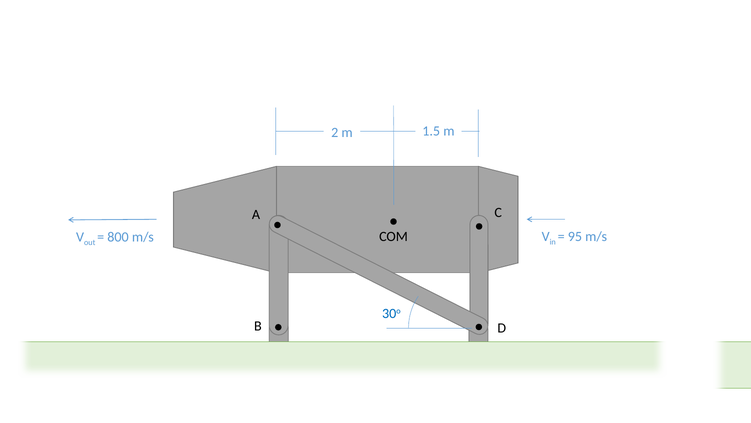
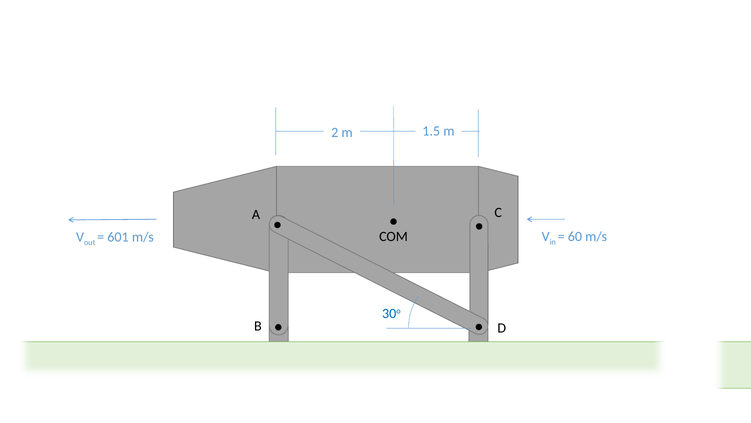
95: 95 -> 60
800: 800 -> 601
